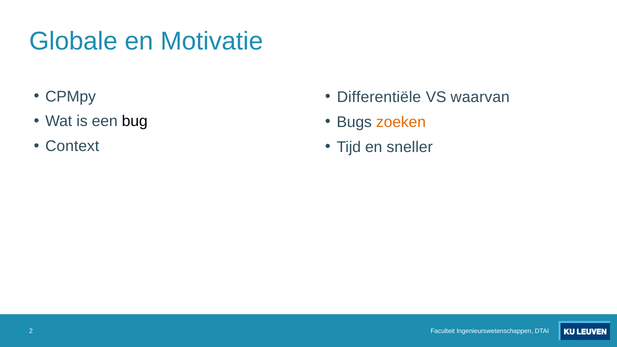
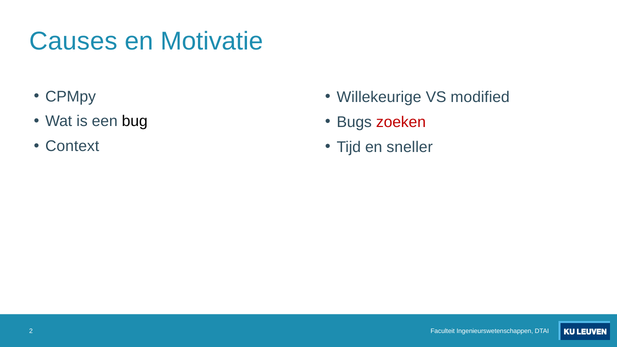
Globale: Globale -> Causes
Differentiële: Differentiële -> Willekeurige
waarvan: waarvan -> modified
zoeken colour: orange -> red
